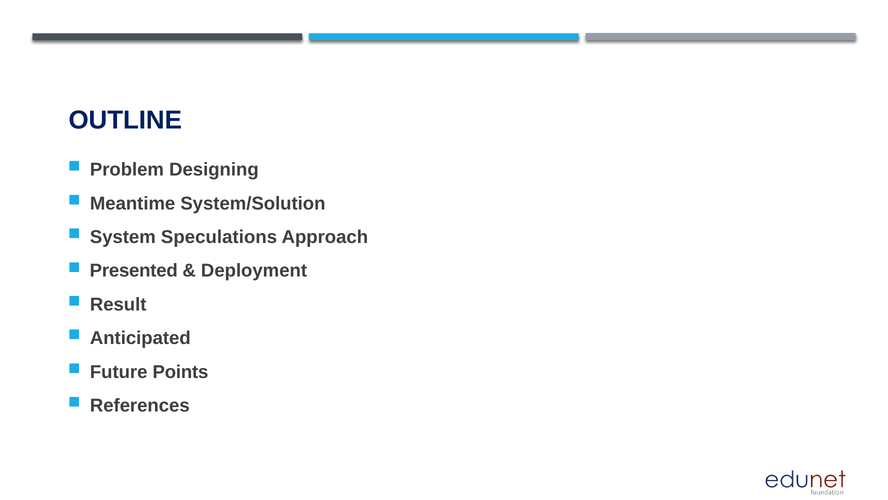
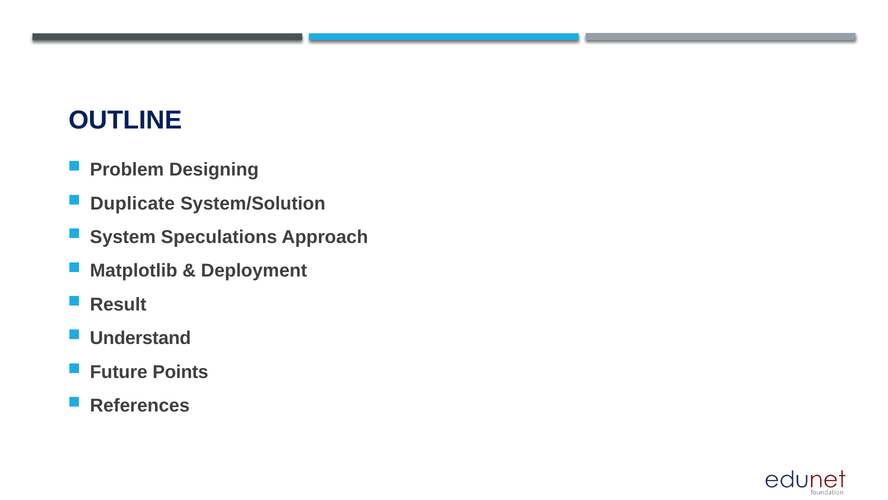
Meantime: Meantime -> Duplicate
Presented: Presented -> Matplotlib
Anticipated: Anticipated -> Understand
